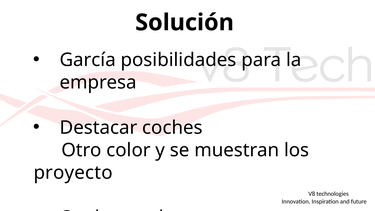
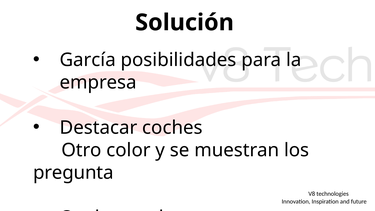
proyecto: proyecto -> pregunta
